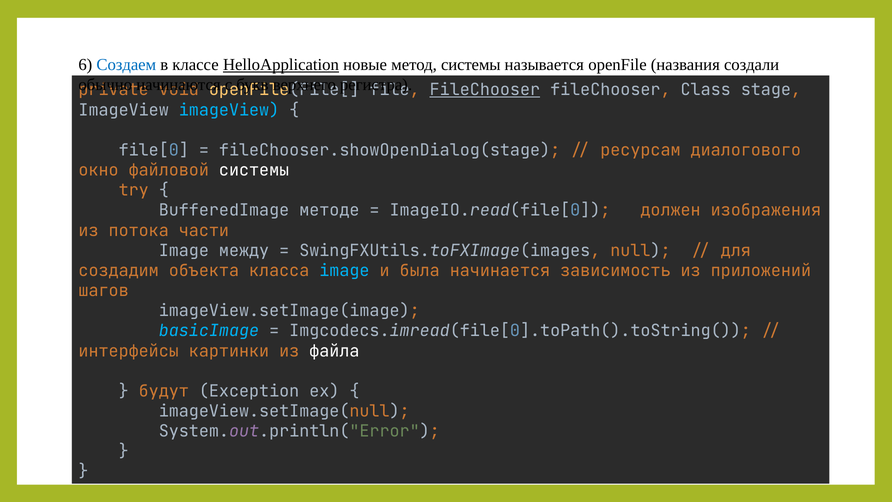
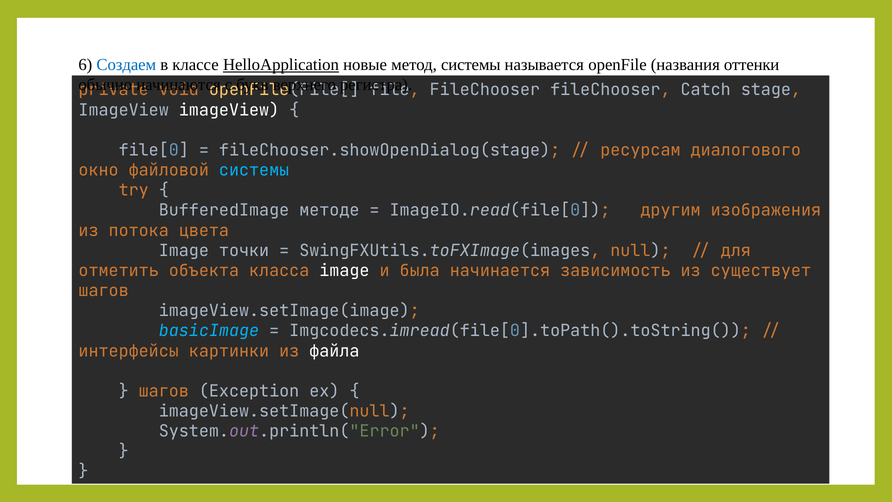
создали: создали -> оттенки
FileChooser at (485, 90) underline: present -> none
Class: Class -> Catch
imageView at (229, 110) colour: light blue -> white
системы at (254, 170) colour: white -> light blue
//должен: //должен -> //другим
части: части -> цвета
между: между -> точки
создадим: создадим -> отметить
image at (344, 271) colour: light blue -> white
приложений: приложений -> существует
будут at (164, 391): будут -> шагов
